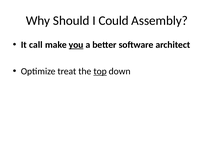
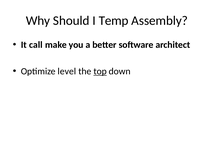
Could: Could -> Temp
you underline: present -> none
treat: treat -> level
